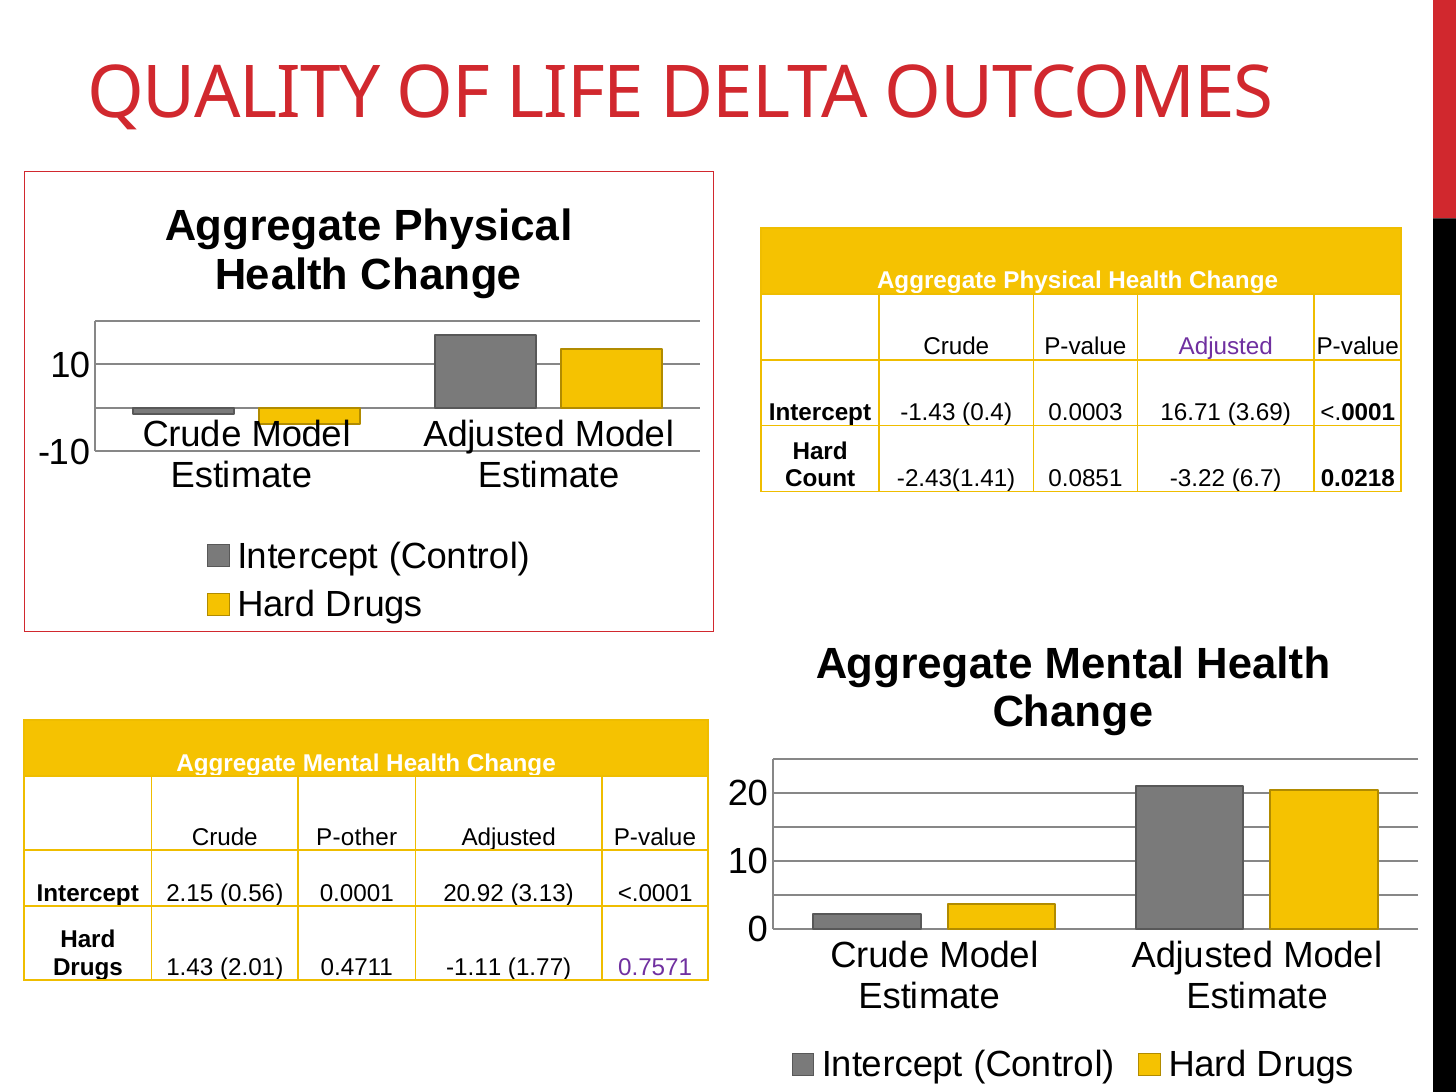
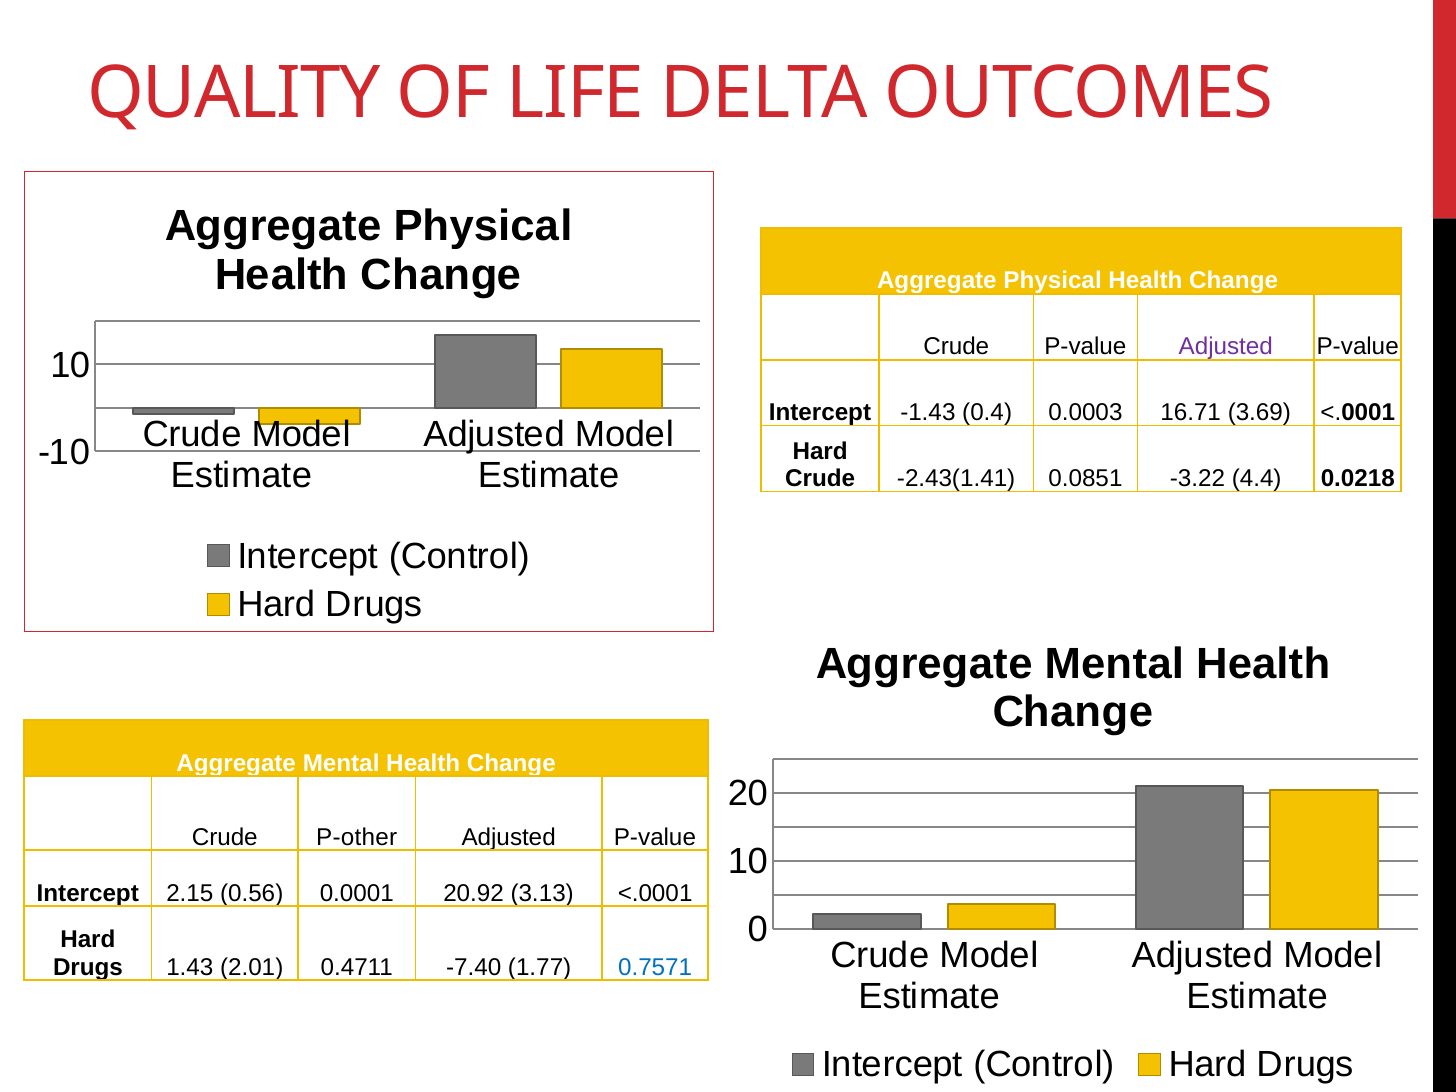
Count at (820, 478): Count -> Crude
6.7: 6.7 -> 4.4
-1.11: -1.11 -> -7.40
0.7571 colour: purple -> blue
